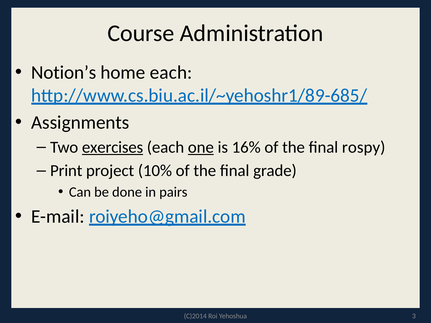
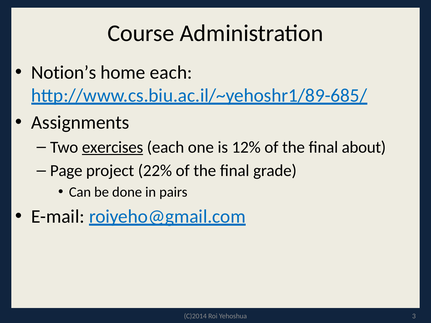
one underline: present -> none
16%: 16% -> 12%
rospy: rospy -> about
Print: Print -> Page
10%: 10% -> 22%
